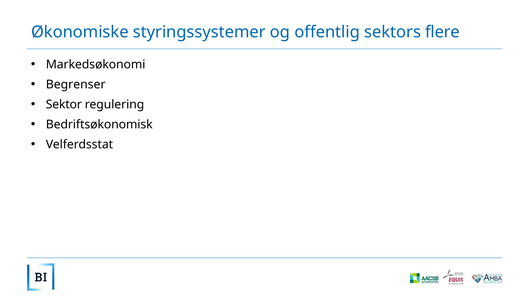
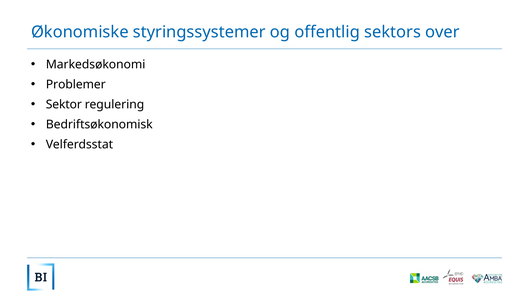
flere: flere -> over
Begrenser: Begrenser -> Problemer
